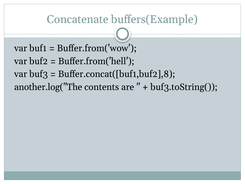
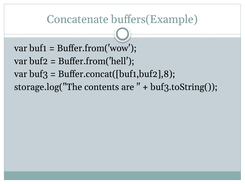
another.log("The: another.log("The -> storage.log("The
